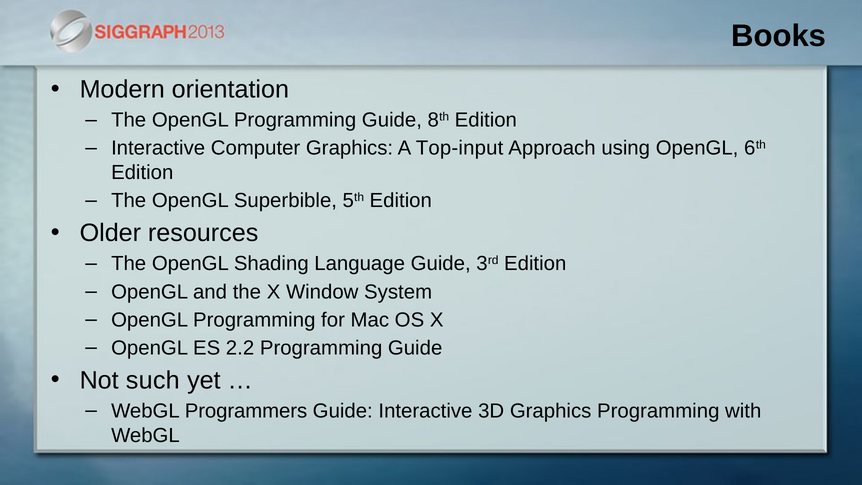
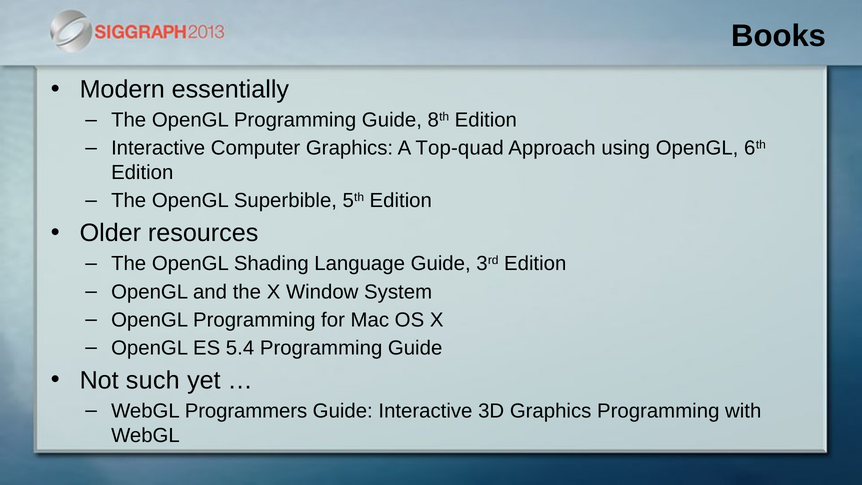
orientation: orientation -> essentially
Top-input: Top-input -> Top-quad
2.2: 2.2 -> 5.4
